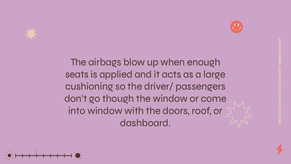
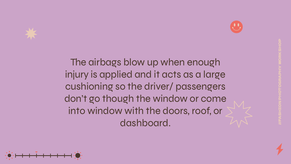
seats: seats -> injury
